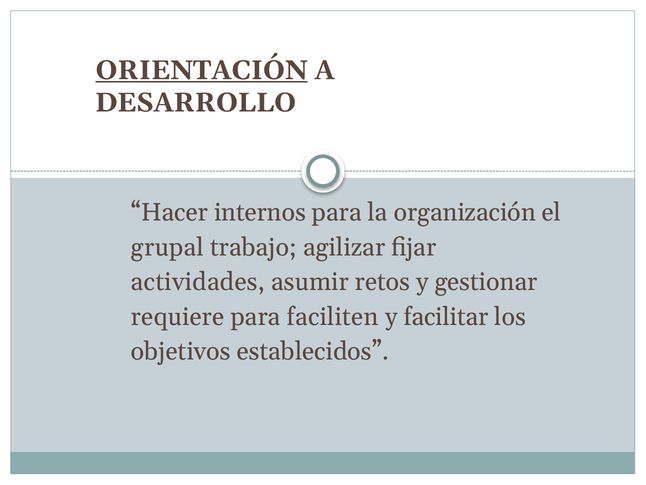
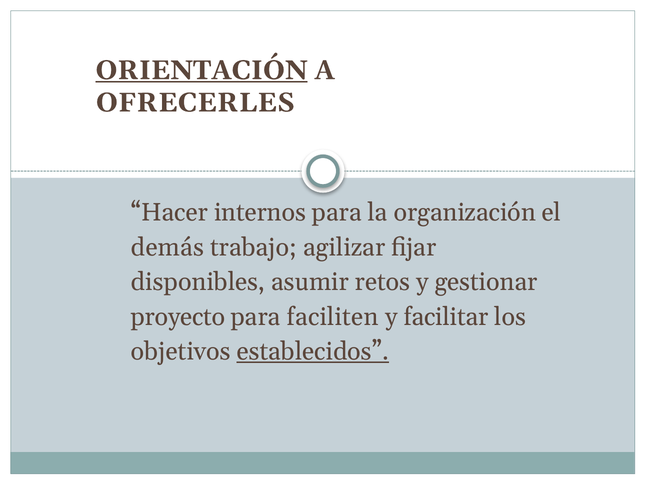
DESARROLLO: DESARROLLO -> OFRECERLES
grupal: grupal -> demás
actividades: actividades -> disponibles
requiere: requiere -> proyecto
establecidos underline: none -> present
